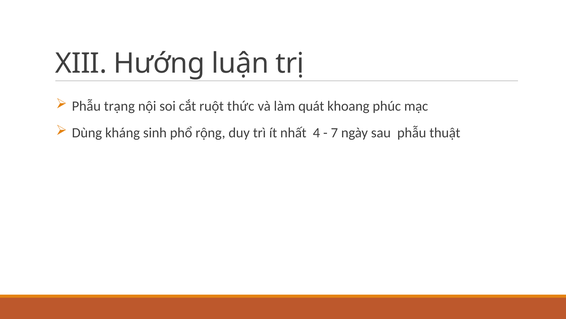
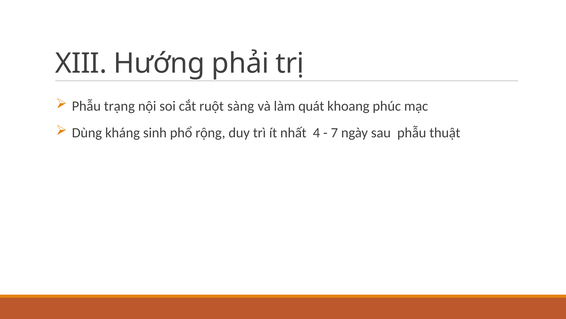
luận: luận -> phải
thức: thức -> sàng
